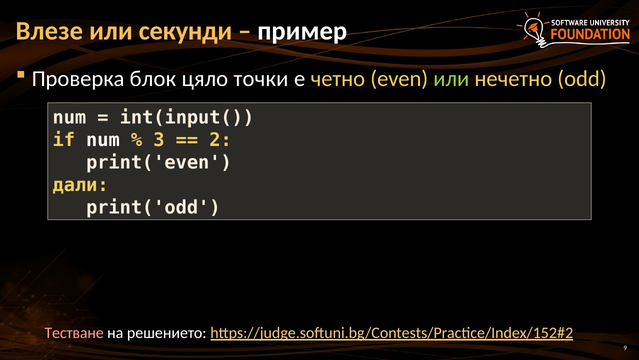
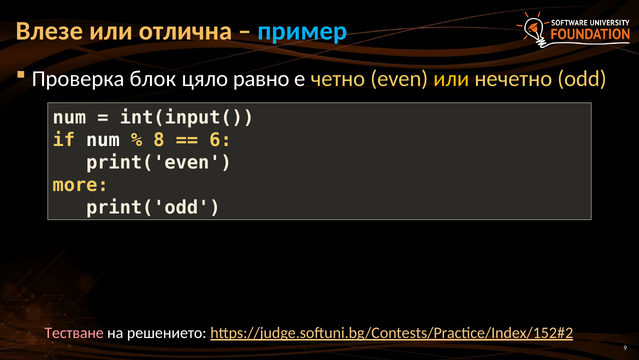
секунди: секунди -> отлична
пример colour: white -> light blue
точки: точки -> равно
или at (451, 79) colour: light green -> yellow
3: 3 -> 8
2: 2 -> 6
дали: дали -> more
